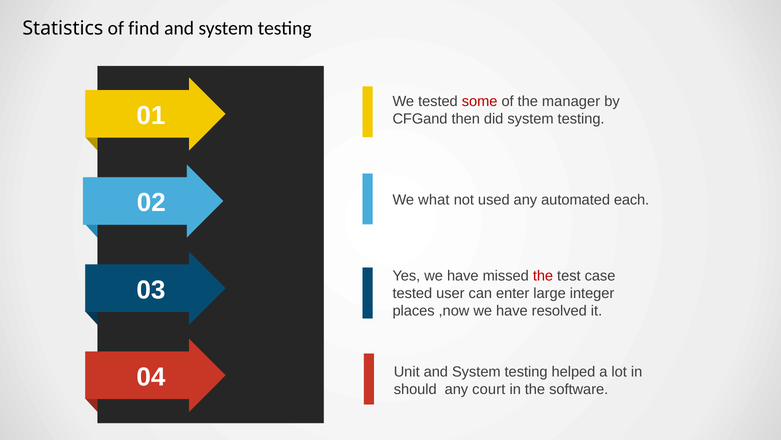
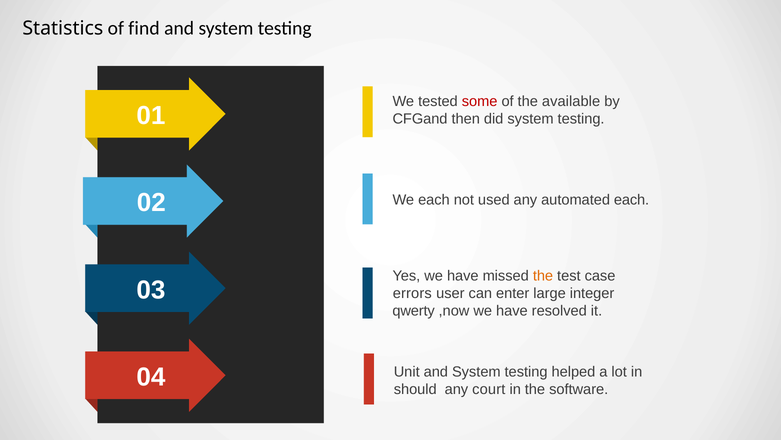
manager: manager -> available
We what: what -> each
the at (543, 275) colour: red -> orange
tested at (412, 293): tested -> errors
places: places -> qwerty
